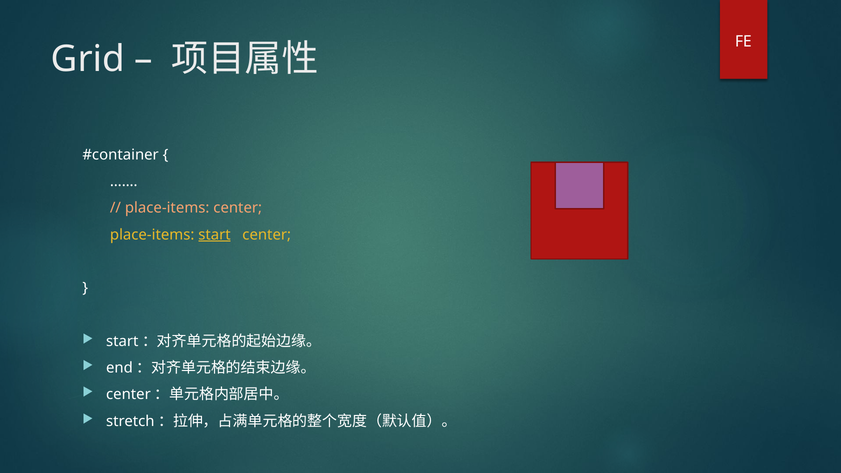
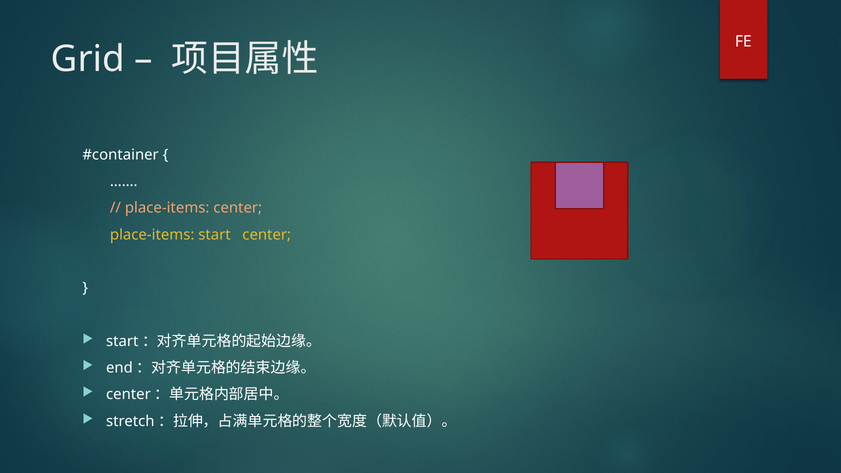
start underline: present -> none
